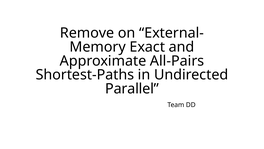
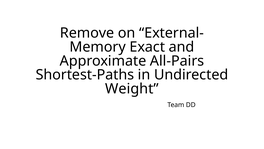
Parallel: Parallel -> Weight
